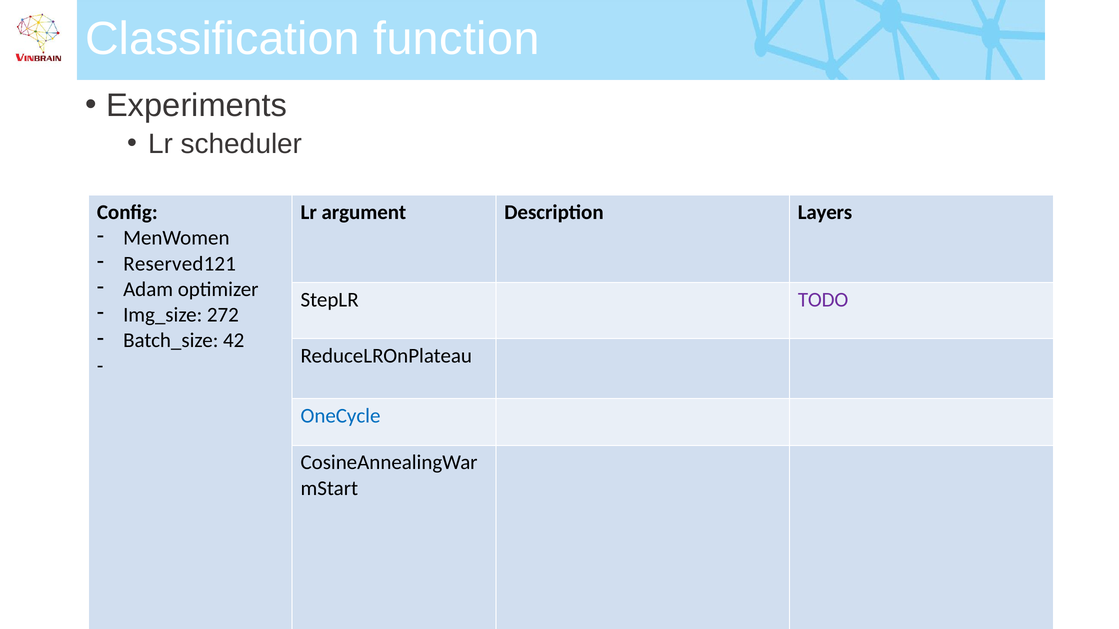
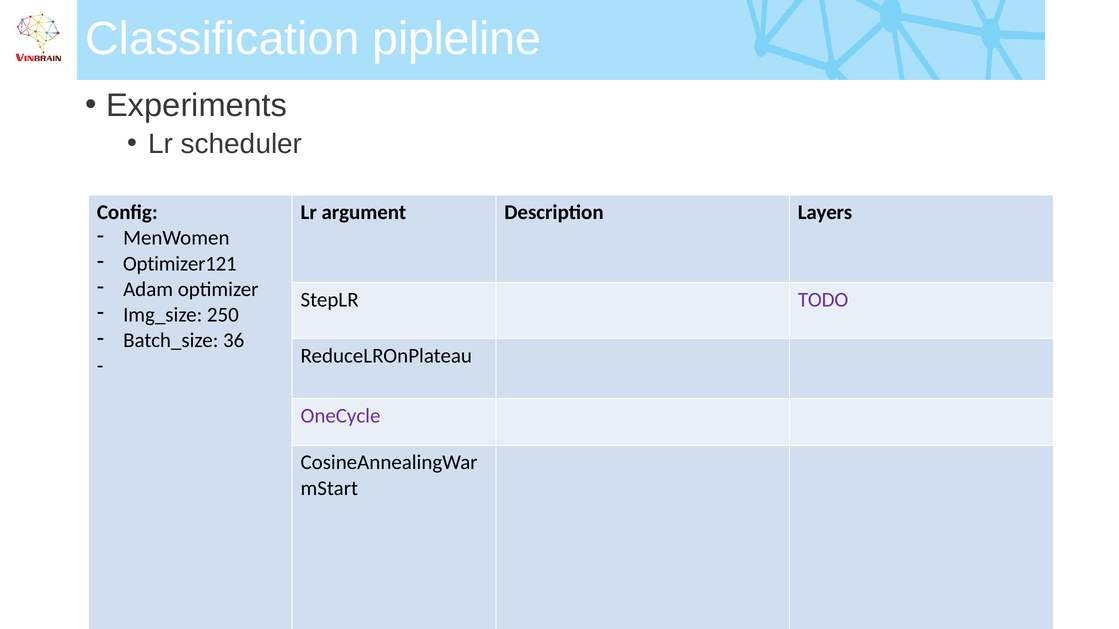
function: function -> pipleline
Reserved121: Reserved121 -> Optimizer121
272: 272 -> 250
42: 42 -> 36
OneCycle colour: blue -> purple
